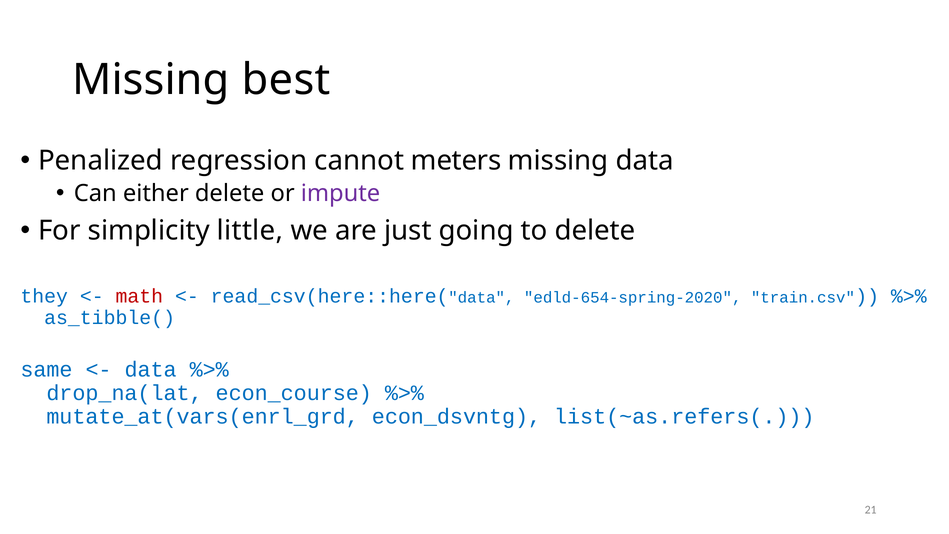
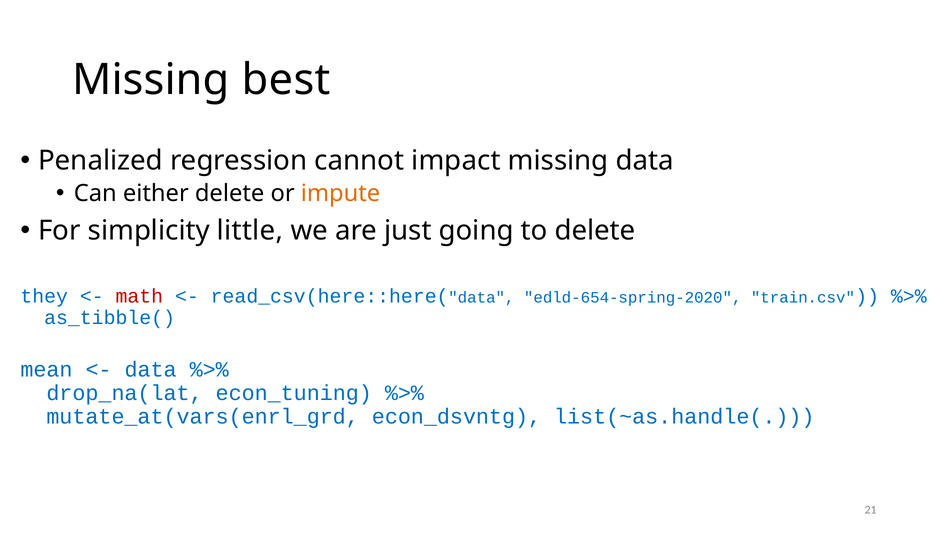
meters: meters -> impact
impute colour: purple -> orange
same: same -> mean
econ_course: econ_course -> econ_tuning
list(~as.refers(: list(~as.refers( -> list(~as.handle(
